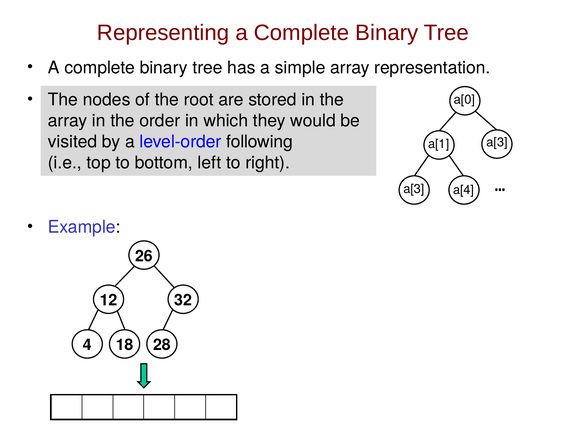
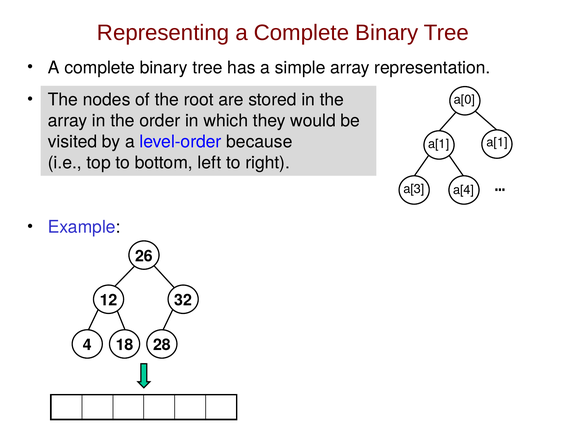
following: following -> because
a[1 a[3: a[3 -> a[1
